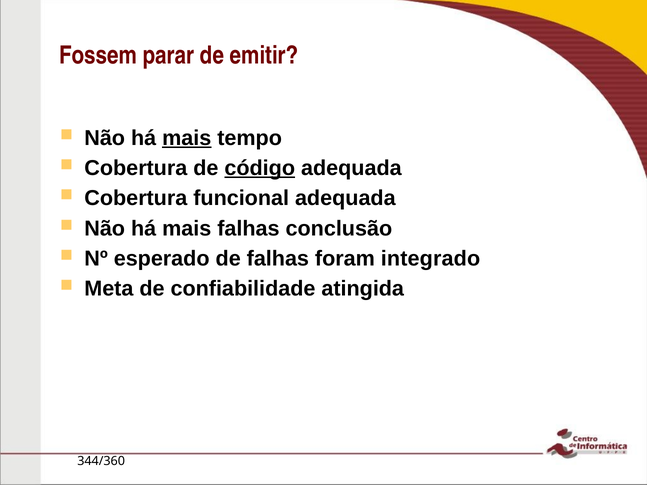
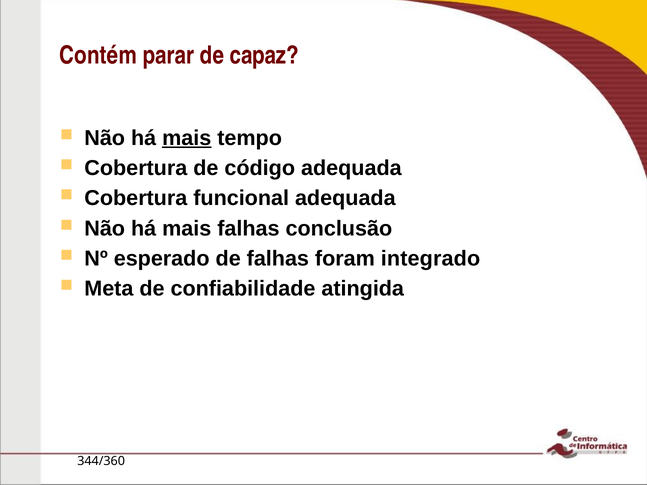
Fossem: Fossem -> Contém
emitir: emitir -> capaz
código underline: present -> none
